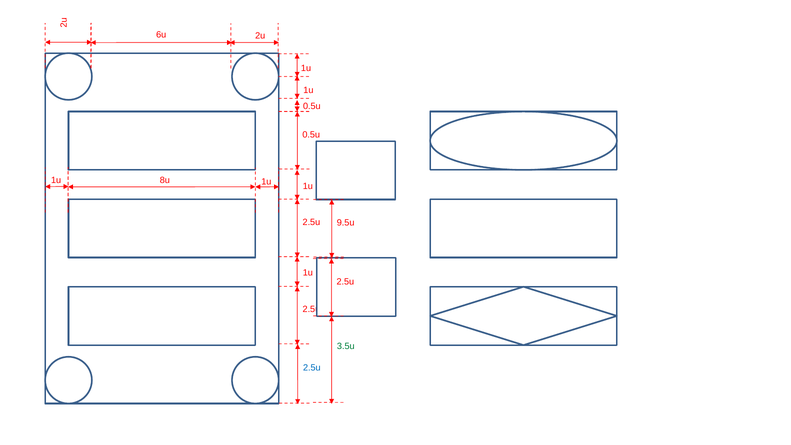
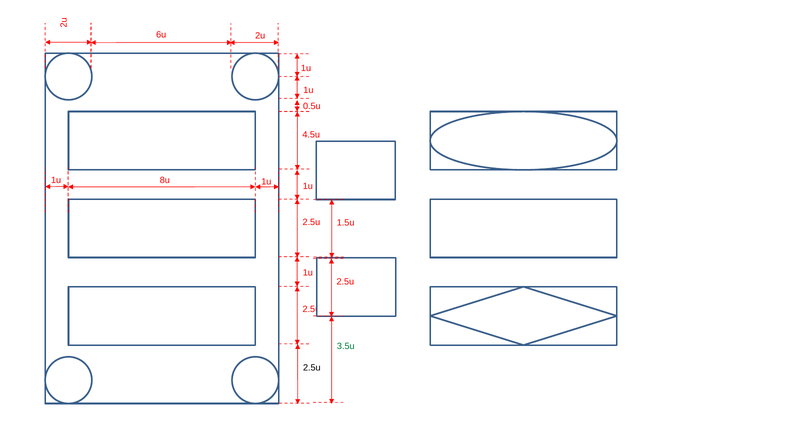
0.5u at (311, 135): 0.5u -> 4.5u
9.5u: 9.5u -> 1.5u
2.5u at (312, 367) colour: blue -> black
